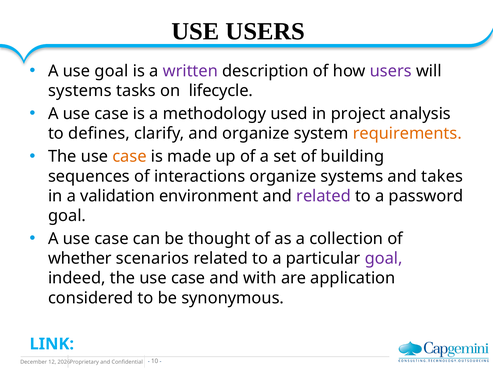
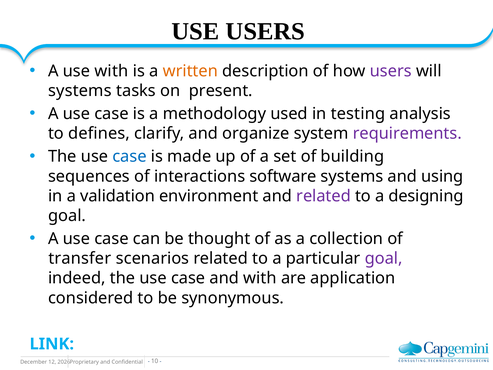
use goal: goal -> with
written colour: purple -> orange
lifecycle: lifecycle -> present
project: project -> testing
requirements colour: orange -> purple
case at (130, 156) colour: orange -> blue
interactions organize: organize -> software
takes: takes -> using
password: password -> designing
whether: whether -> transfer
